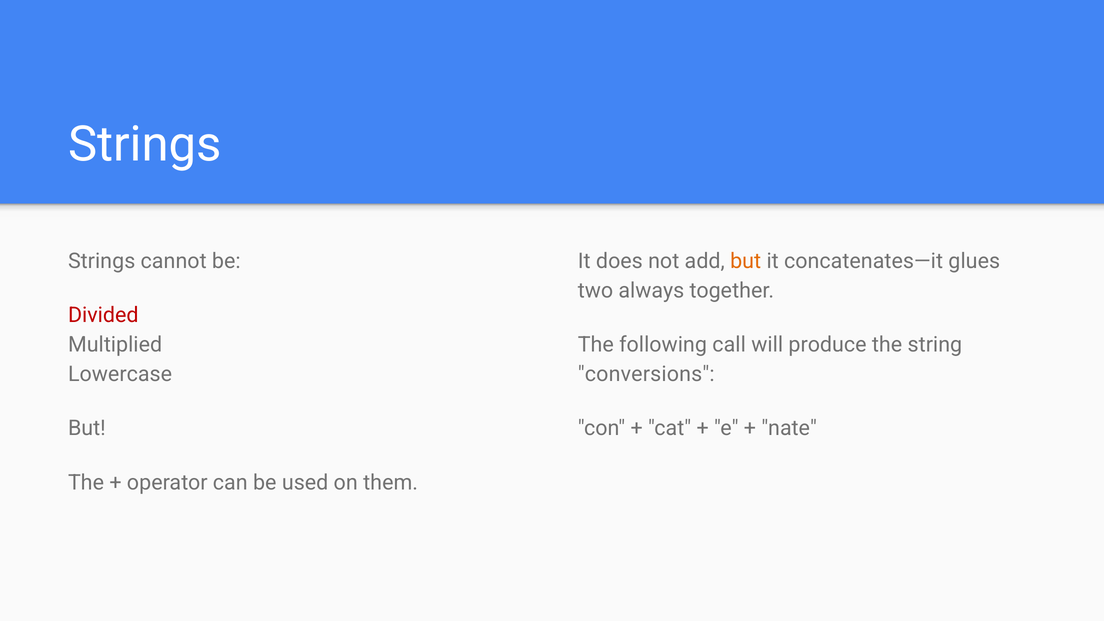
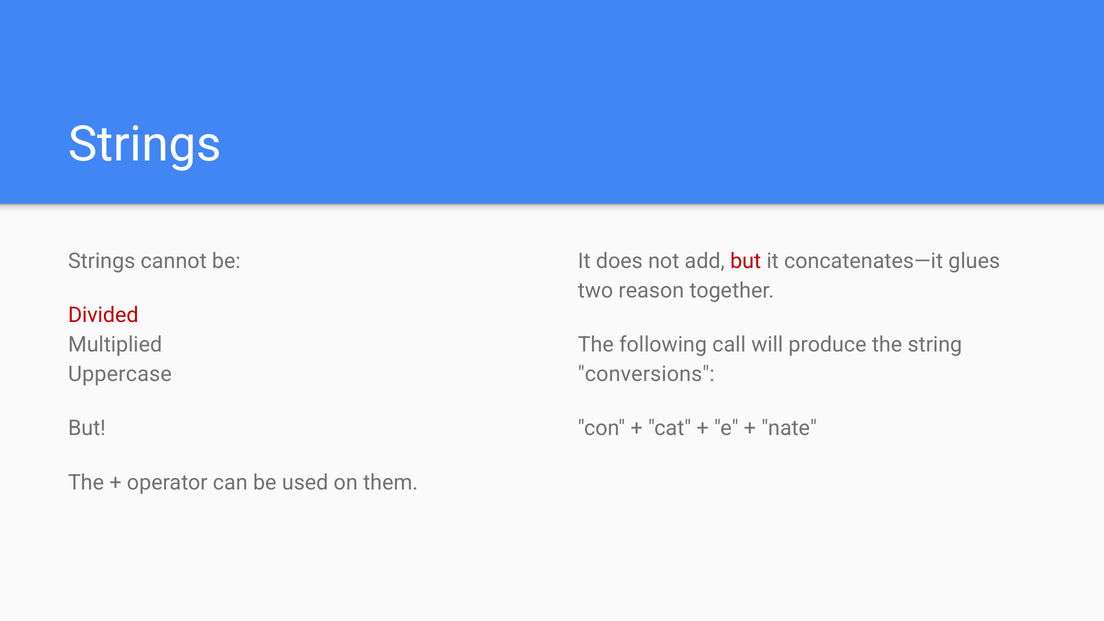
but at (746, 261) colour: orange -> red
always: always -> reason
Lowercase: Lowercase -> Uppercase
